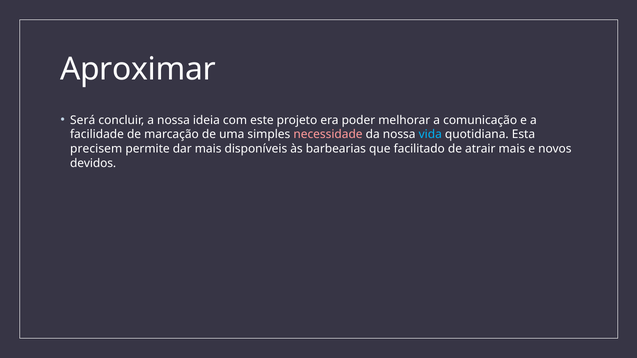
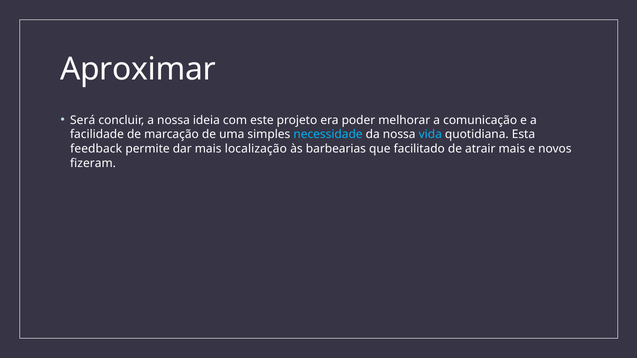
necessidade colour: pink -> light blue
precisem: precisem -> feedback
disponíveis: disponíveis -> localização
devidos: devidos -> fizeram
